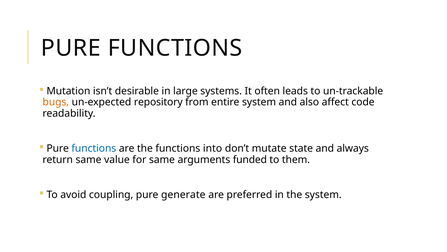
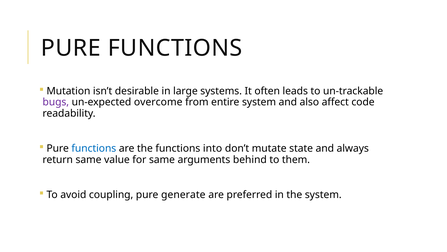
bugs colour: orange -> purple
repository: repository -> overcome
funded: funded -> behind
